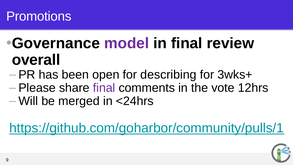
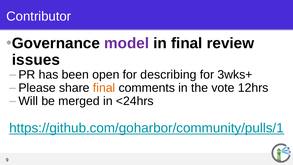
Promotions: Promotions -> Contributor
overall: overall -> issues
final at (104, 88) colour: purple -> orange
